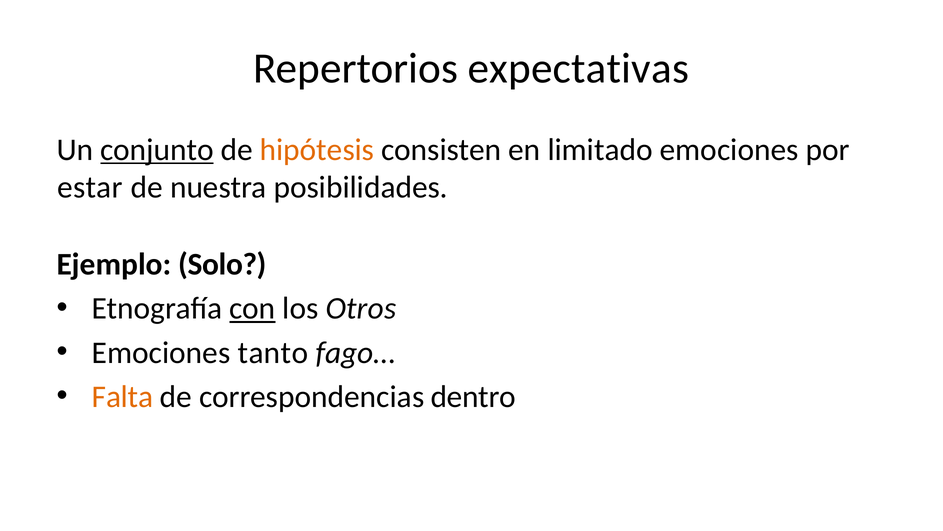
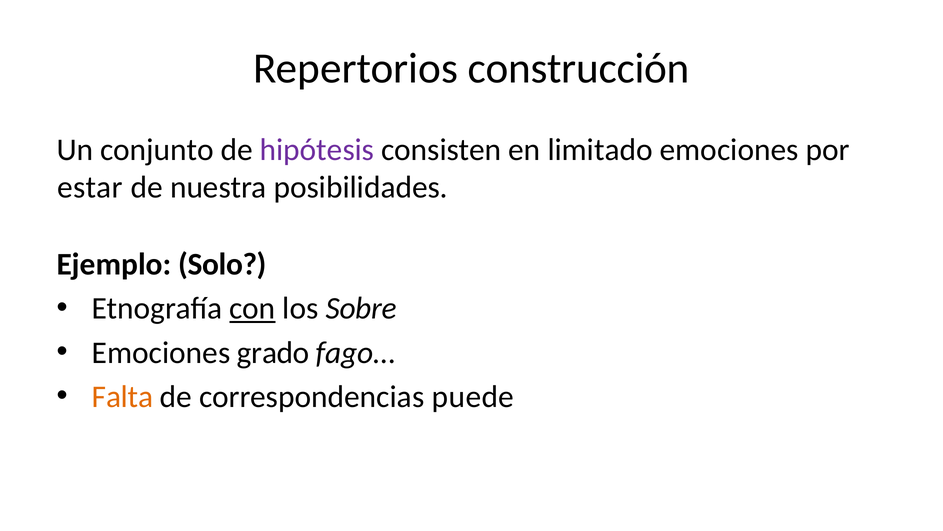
expectativas: expectativas -> construcción
conjunto underline: present -> none
hipótesis colour: orange -> purple
Otros: Otros -> Sobre
tanto: tanto -> grado
dentro: dentro -> puede
